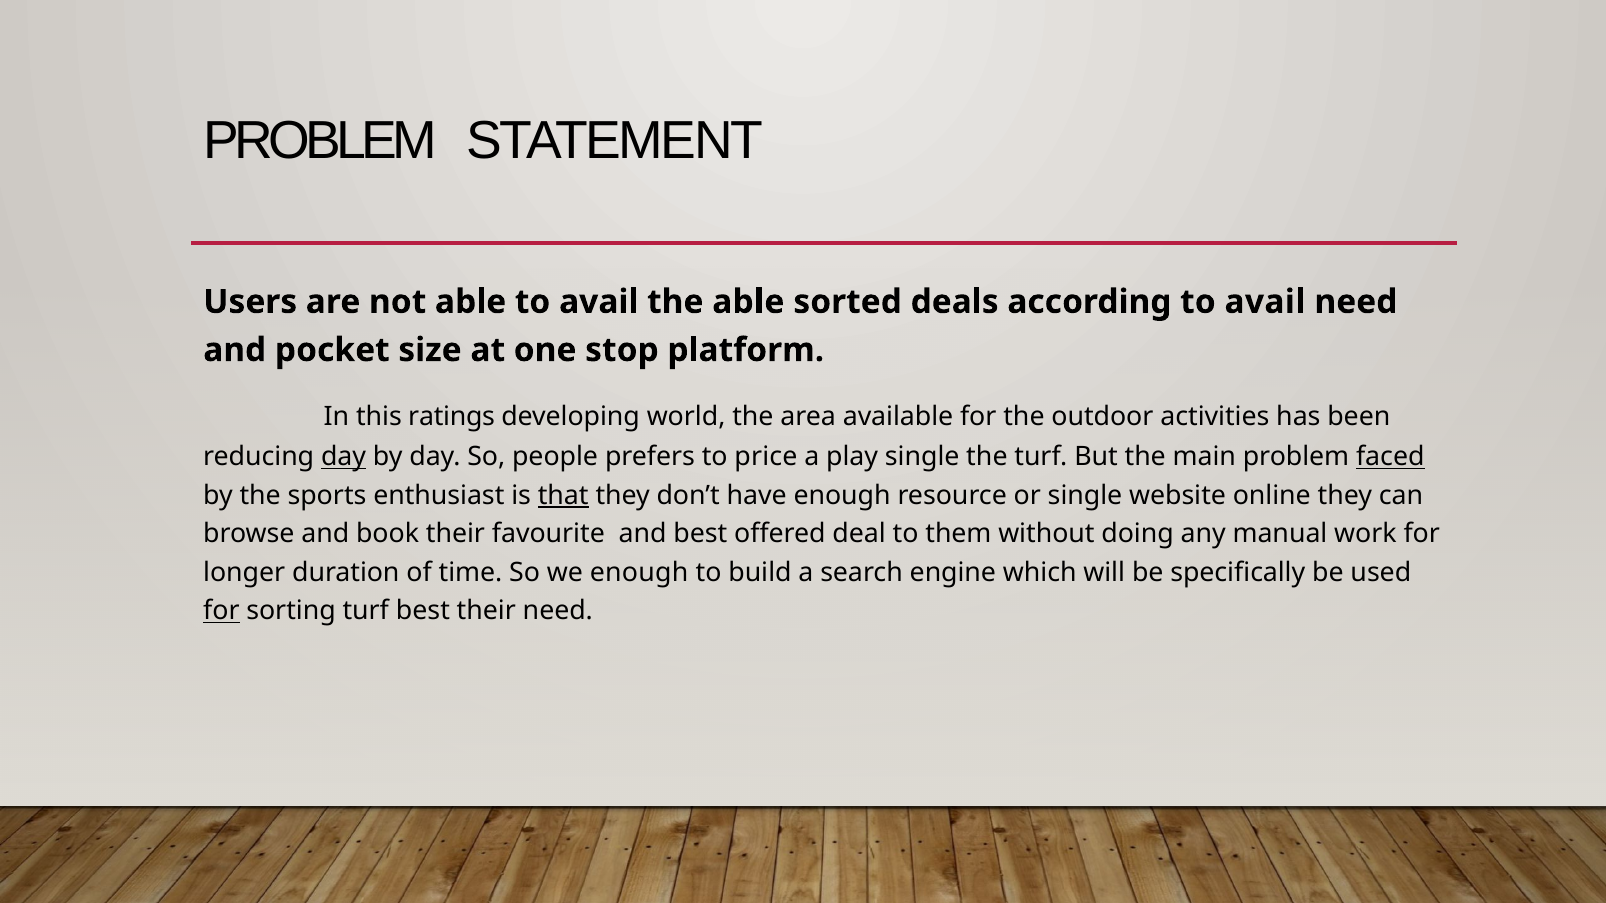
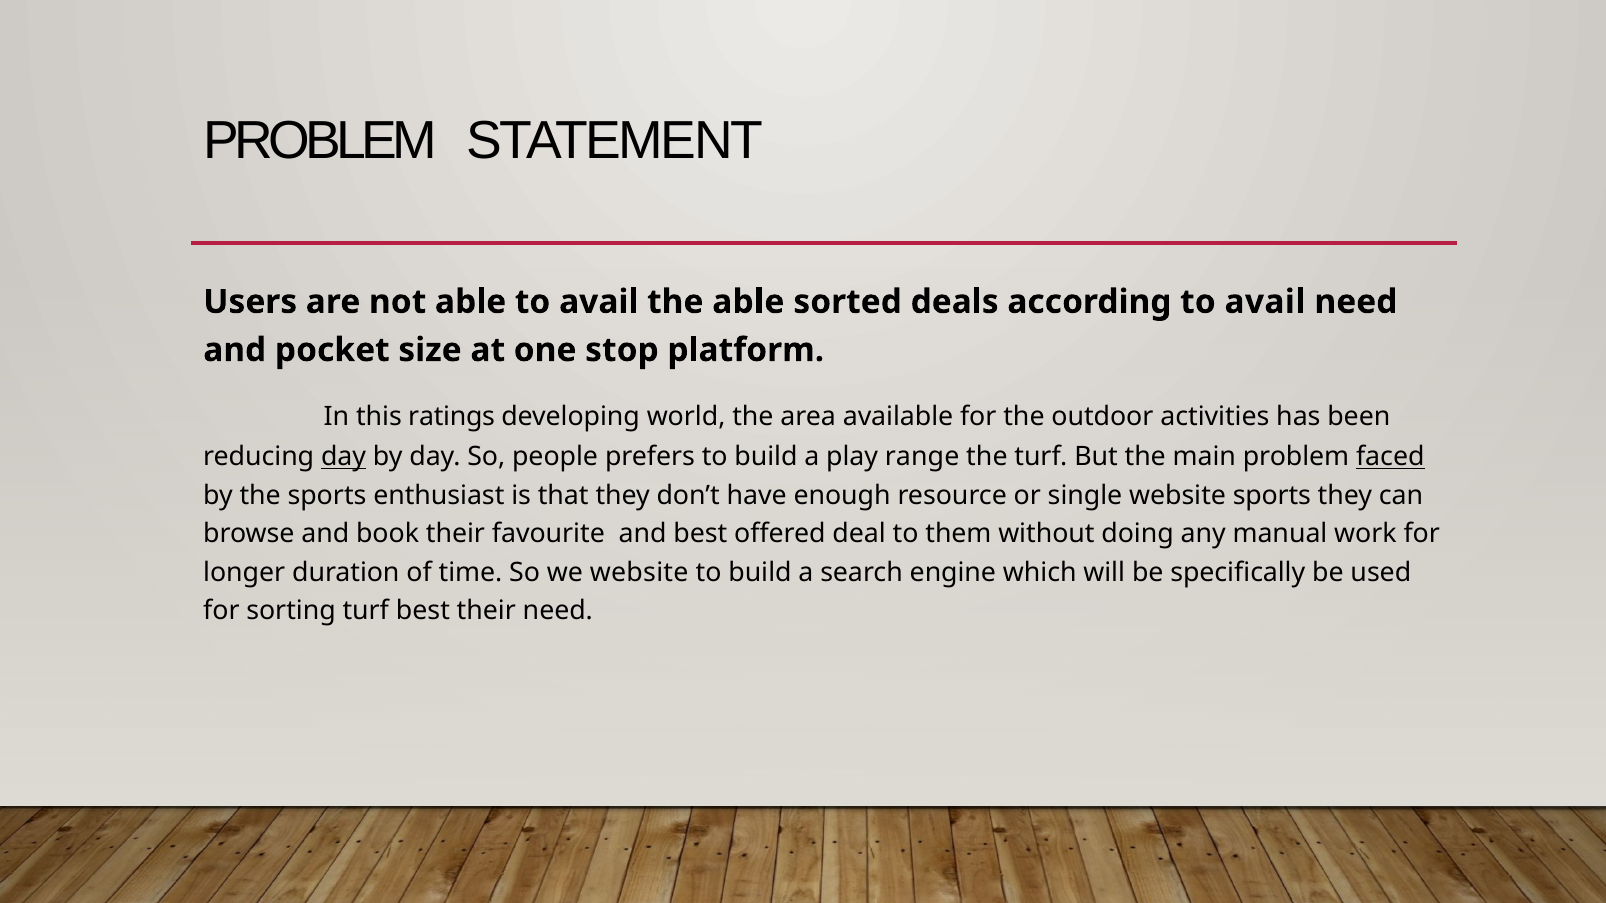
prefers to price: price -> build
play single: single -> range
that underline: present -> none
website online: online -> sports
we enough: enough -> website
for at (221, 611) underline: present -> none
